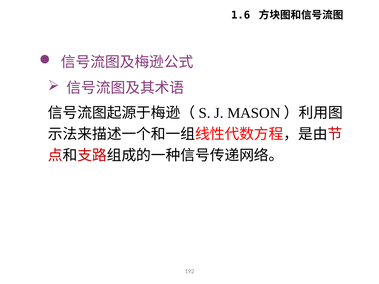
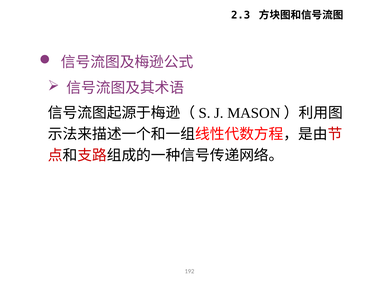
1.6: 1.6 -> 2.3
